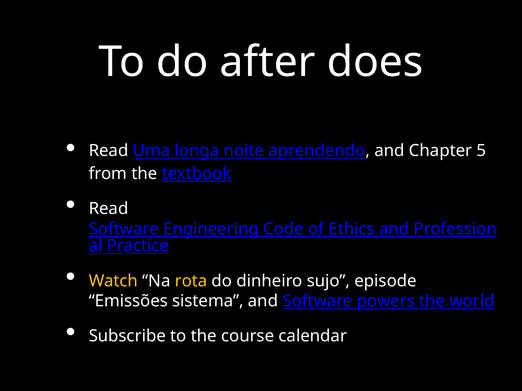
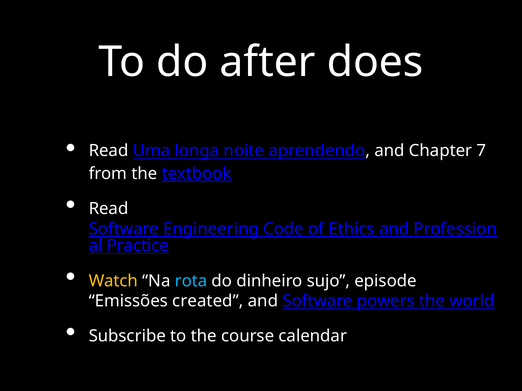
5: 5 -> 7
rota colour: yellow -> light blue
sistema: sistema -> created
